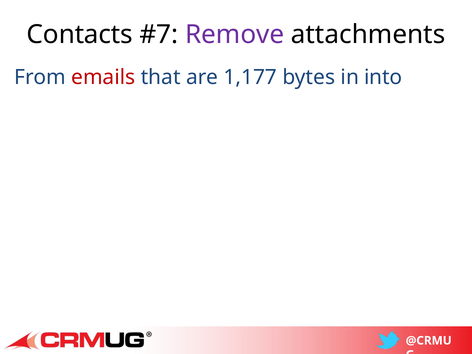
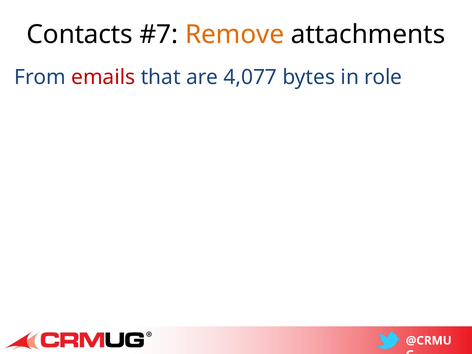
Remove colour: purple -> orange
1,177: 1,177 -> 4,077
into: into -> role
